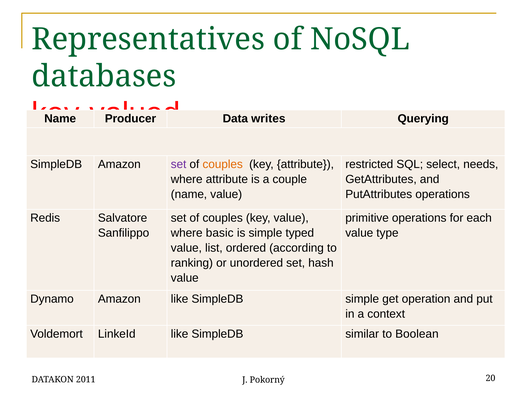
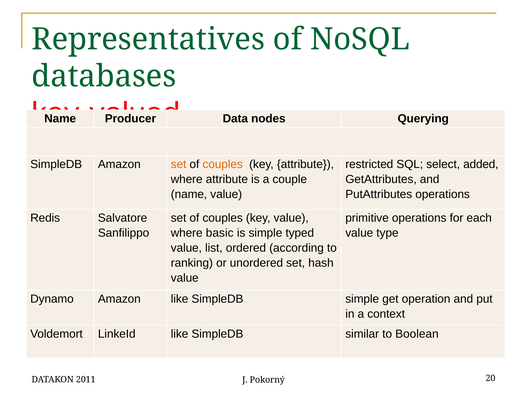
writes: writes -> nodes
set at (179, 164) colour: purple -> orange
needs: needs -> added
